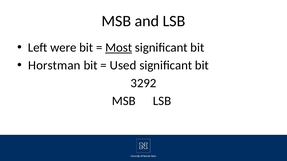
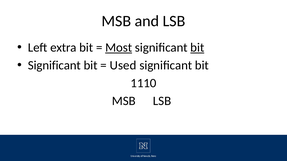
were: were -> extra
bit at (197, 48) underline: none -> present
Horstman at (54, 66): Horstman -> Significant
3292: 3292 -> 1110
